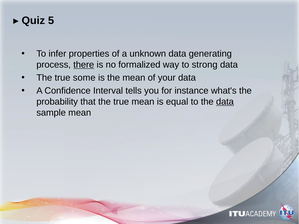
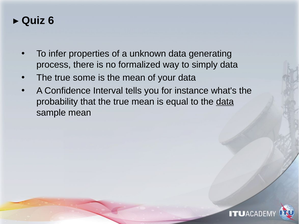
5: 5 -> 6
there underline: present -> none
strong: strong -> simply
